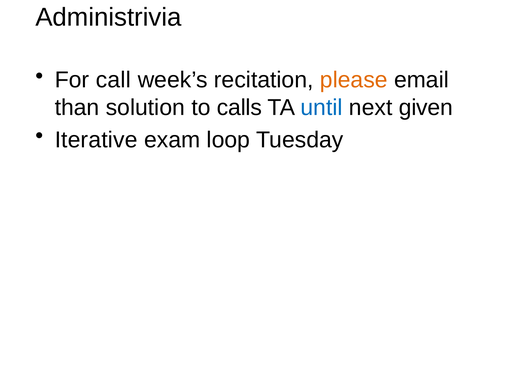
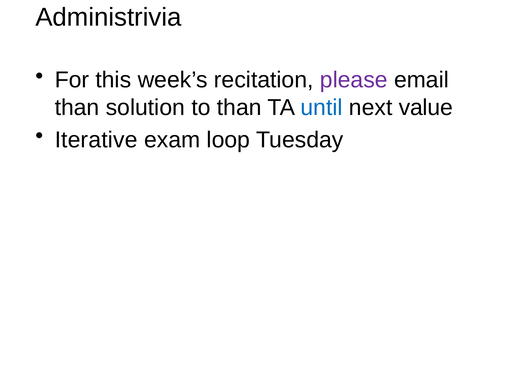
call: call -> this
please colour: orange -> purple
to calls: calls -> than
given: given -> value
